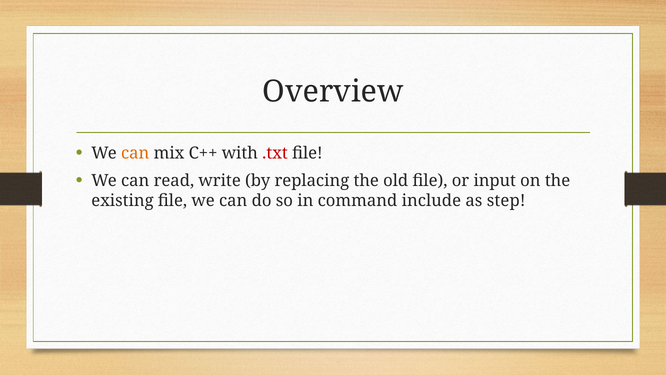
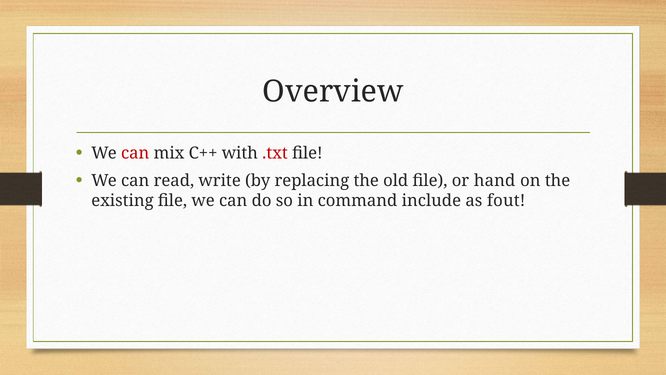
can at (135, 153) colour: orange -> red
input: input -> hand
step: step -> fout
